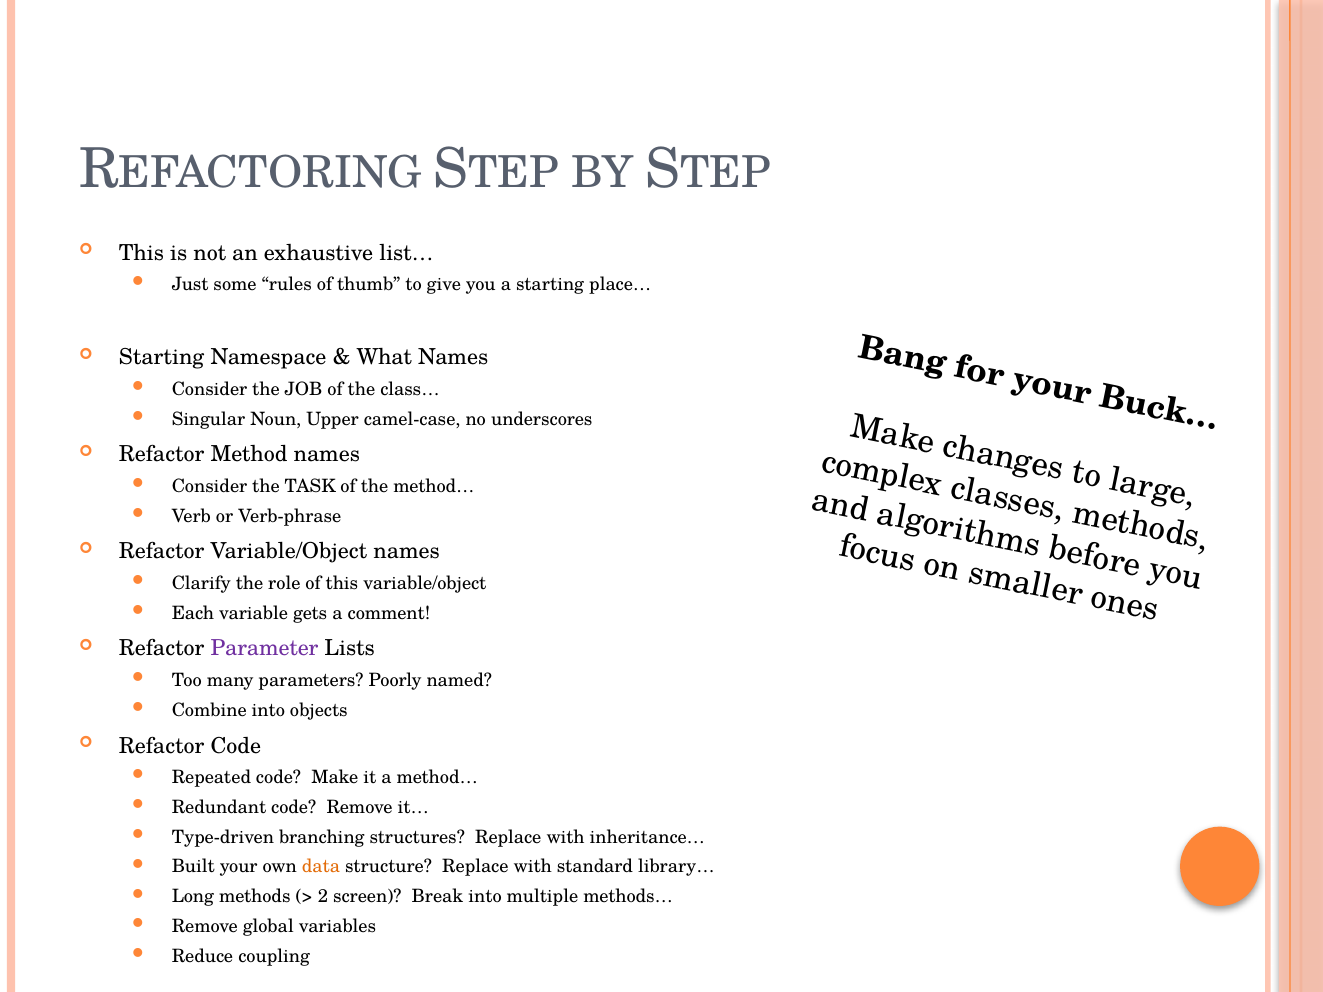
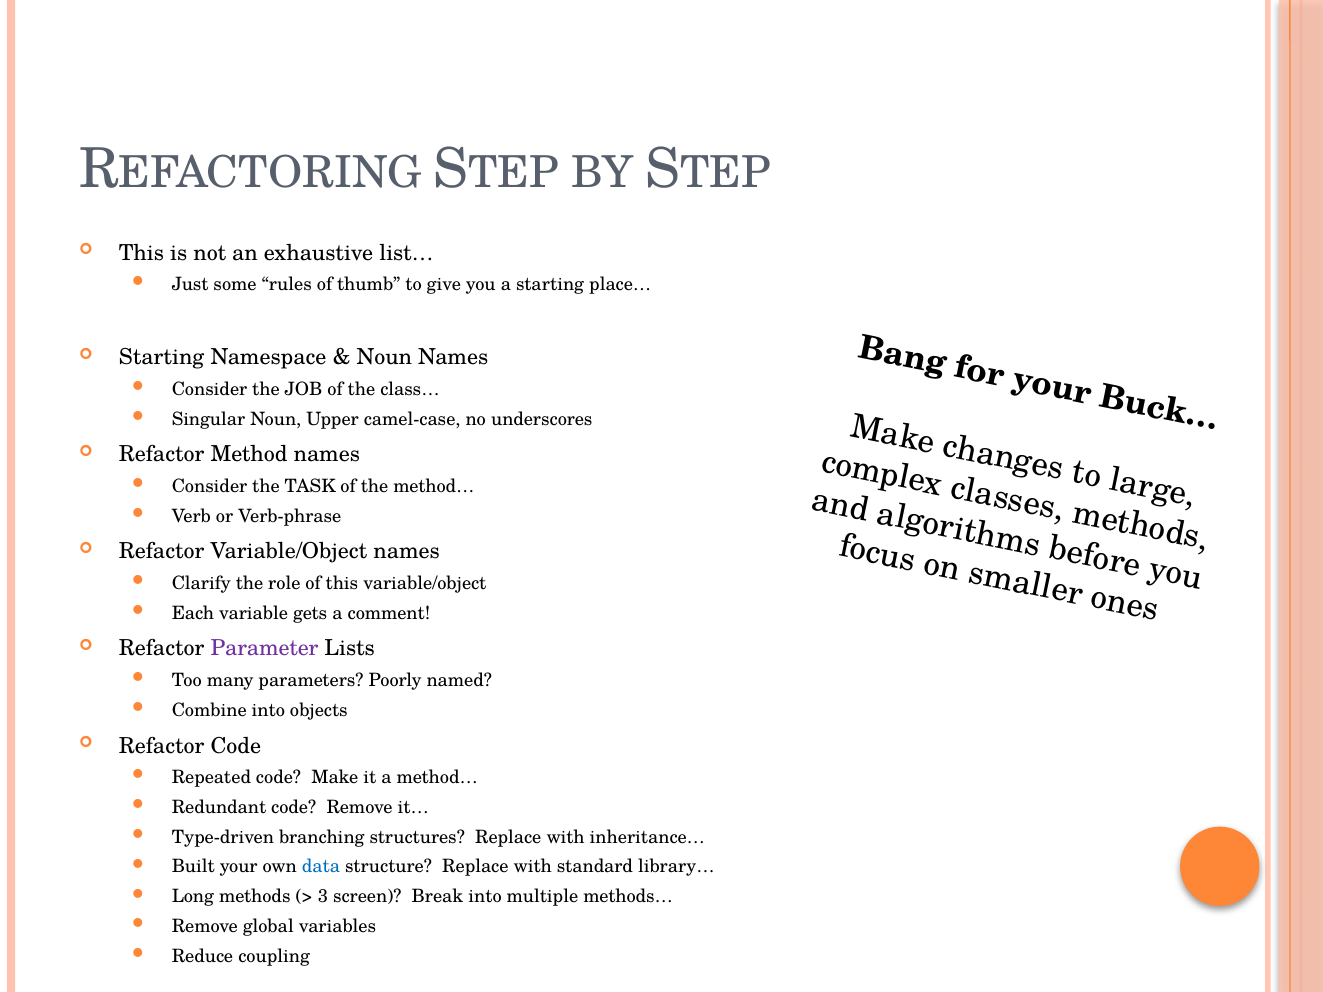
What at (384, 358): What -> Noun
data colour: orange -> blue
2: 2 -> 3
